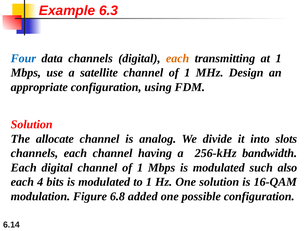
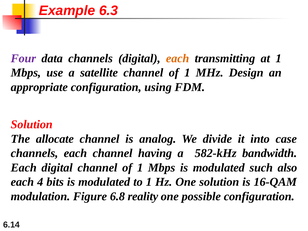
Four colour: blue -> purple
slots: slots -> case
256-kHz: 256-kHz -> 582-kHz
added: added -> reality
